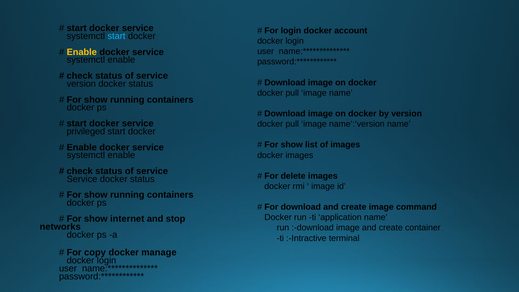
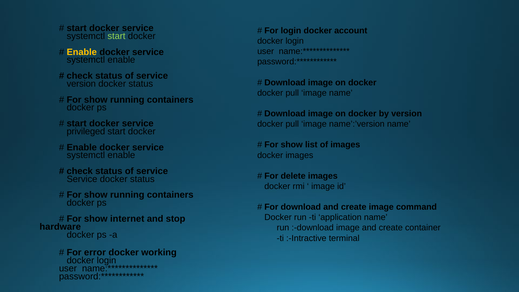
start at (116, 36) colour: light blue -> light green
networks: networks -> hardware
copy: copy -> error
manage: manage -> working
